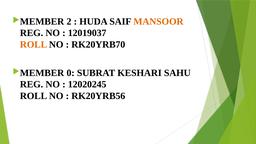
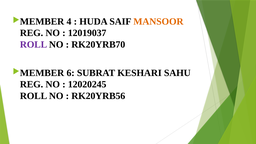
2: 2 -> 4
ROLL at (34, 44) colour: orange -> purple
0: 0 -> 6
